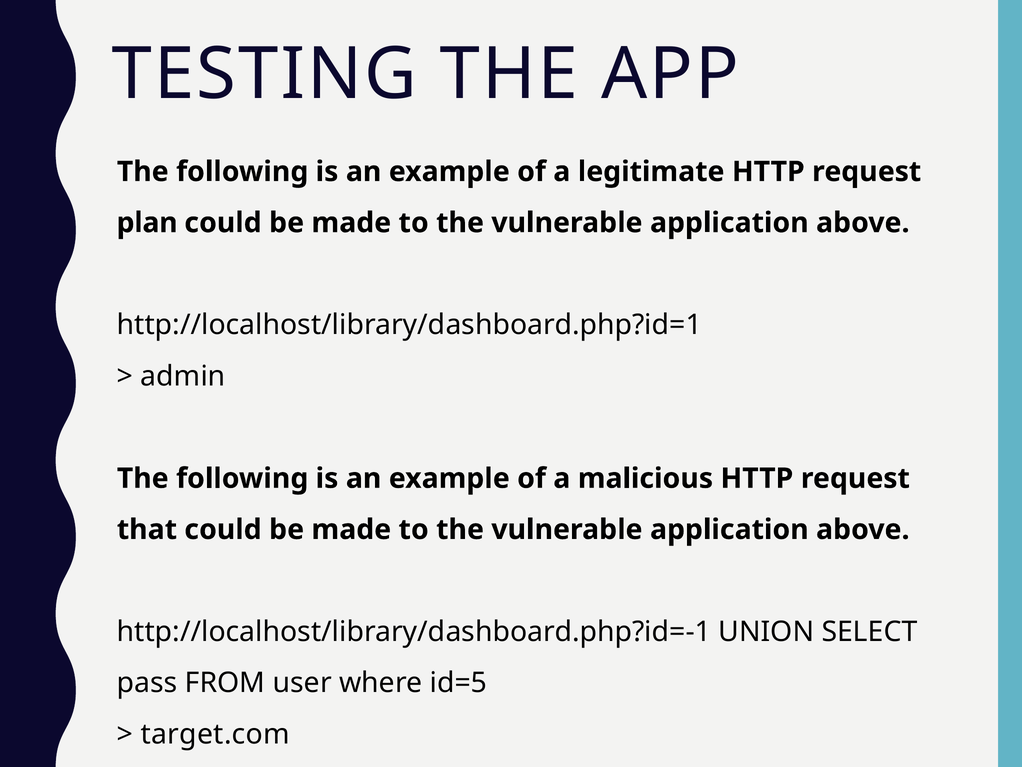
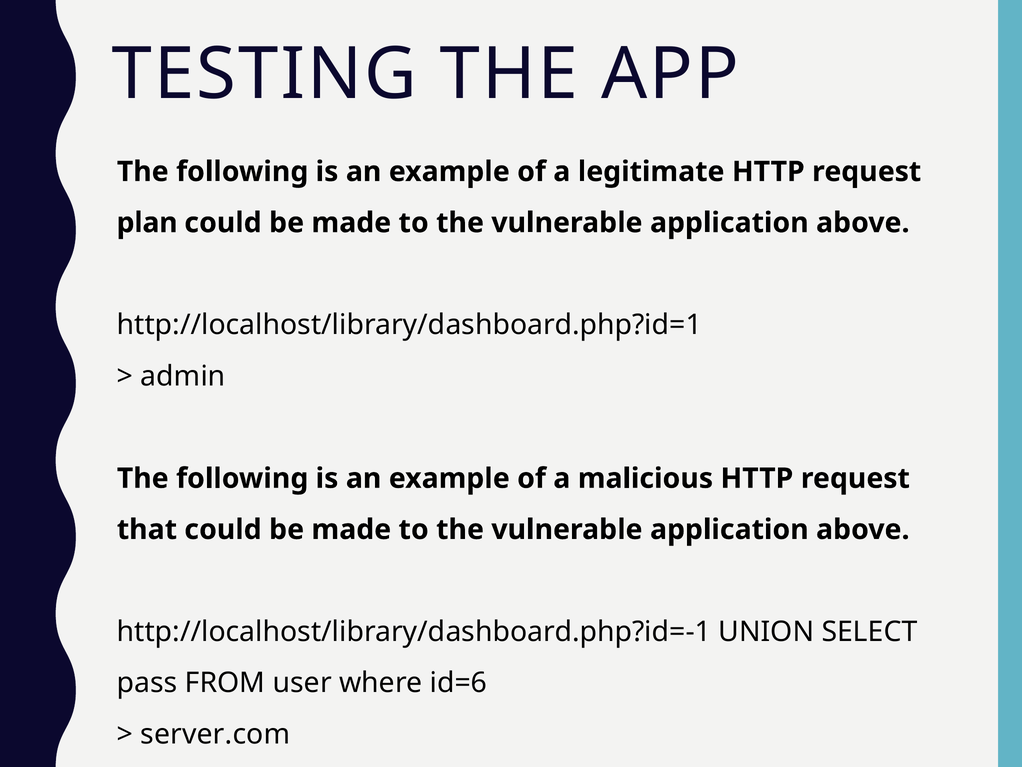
id=5: id=5 -> id=6
target.com: target.com -> server.com
